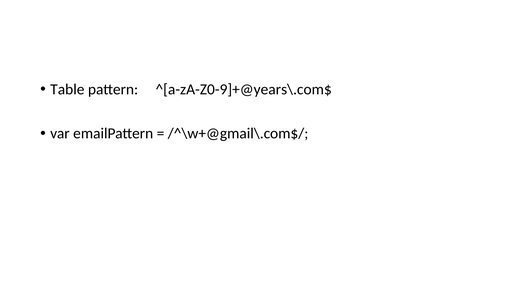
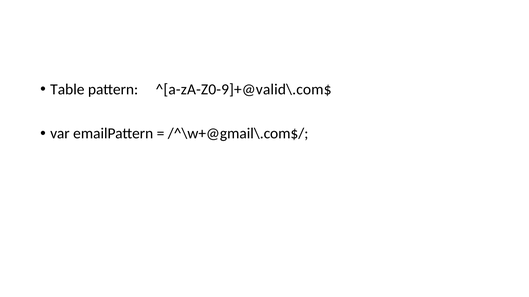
^[a-zA-Z0-9]+@years\.com$: ^[a-zA-Z0-9]+@years\.com$ -> ^[a-zA-Z0-9]+@valid\.com$
